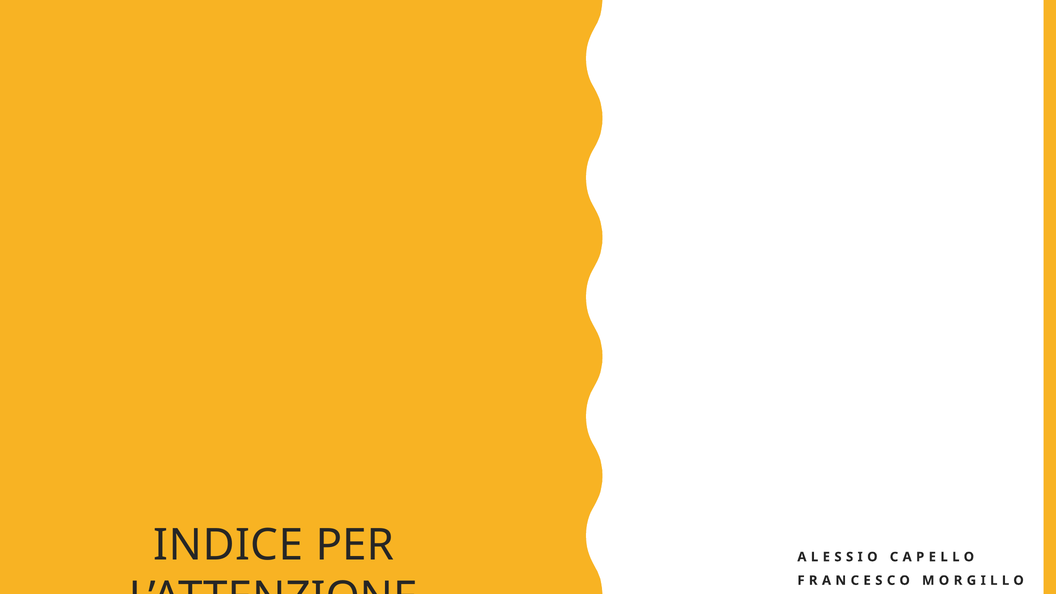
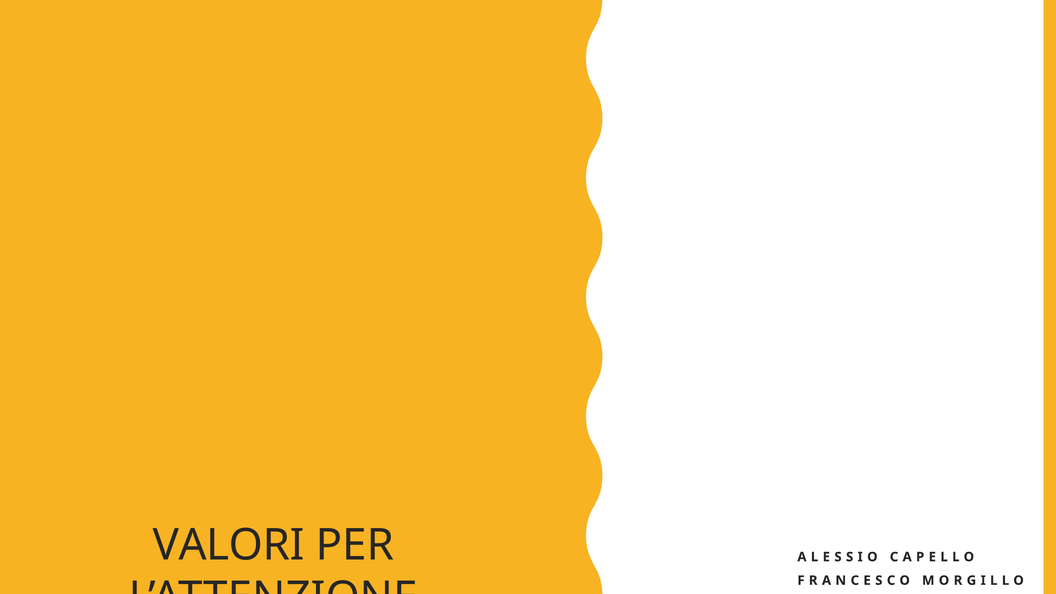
INDICE: INDICE -> VALORI
